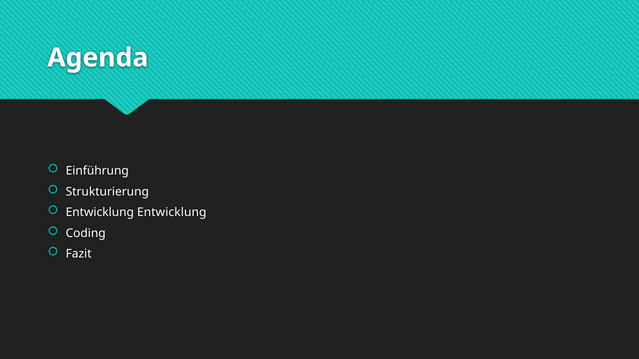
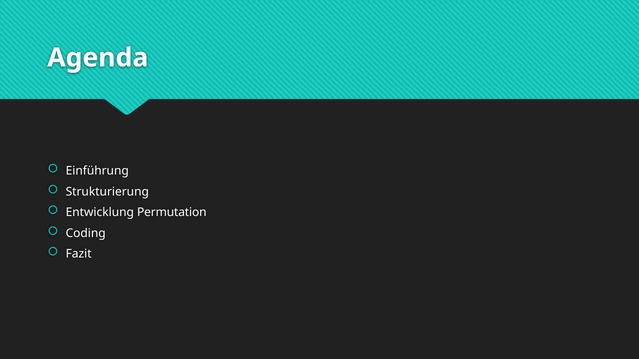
Entwicklung Entwicklung: Entwicklung -> Permutation
